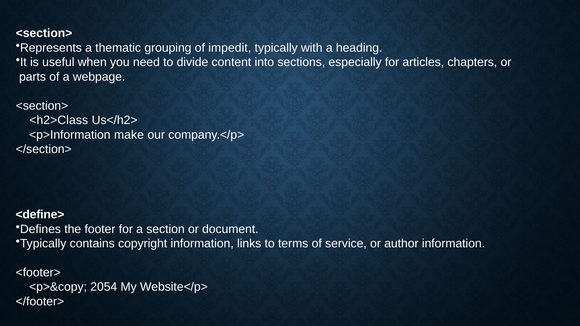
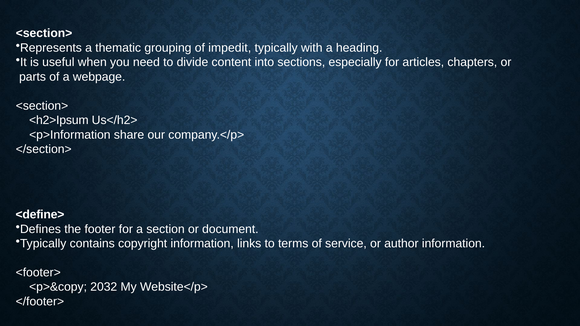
<h2>Class: <h2>Class -> <h2>Ipsum
make: make -> share
2054: 2054 -> 2032
